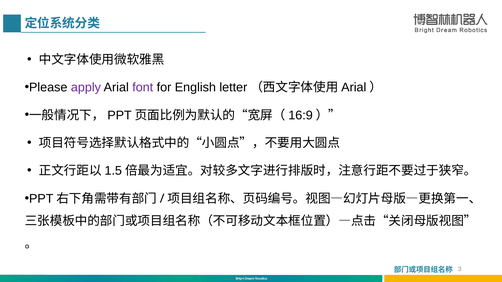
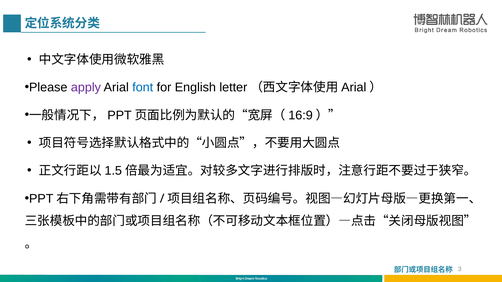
font colour: purple -> blue
